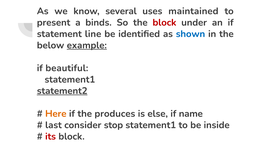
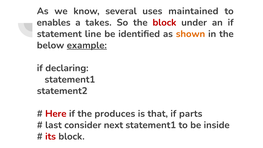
present: present -> enables
binds: binds -> takes
shown colour: blue -> orange
beautiful: beautiful -> declaring
statement2 underline: present -> none
Here colour: orange -> red
else: else -> that
name: name -> parts
stop: stop -> next
